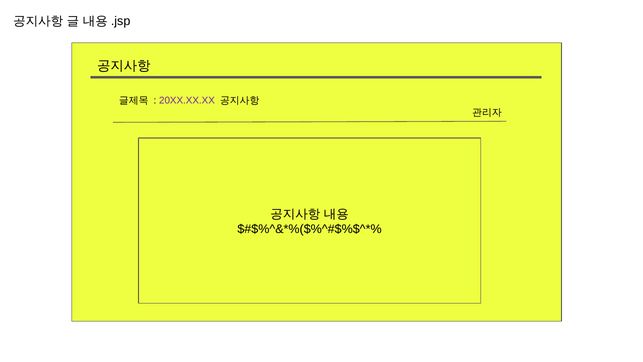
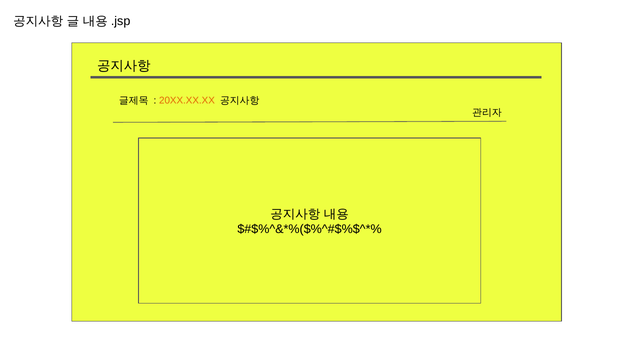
20XX.XX.XX colour: purple -> orange
